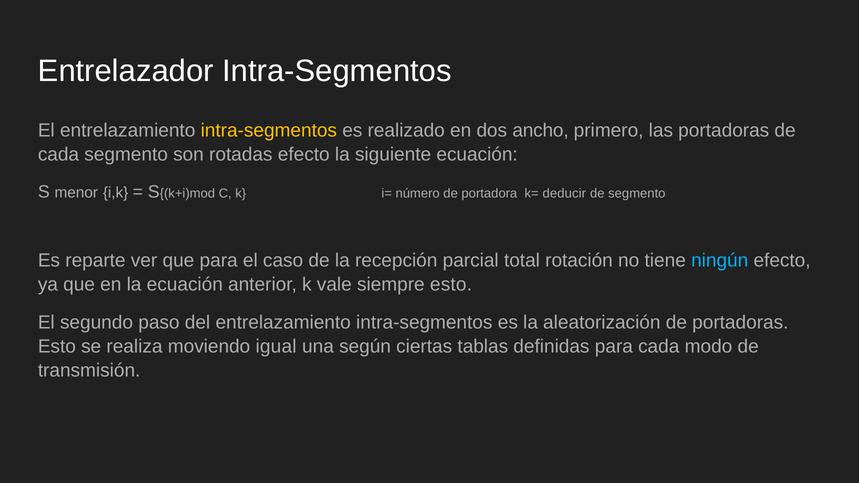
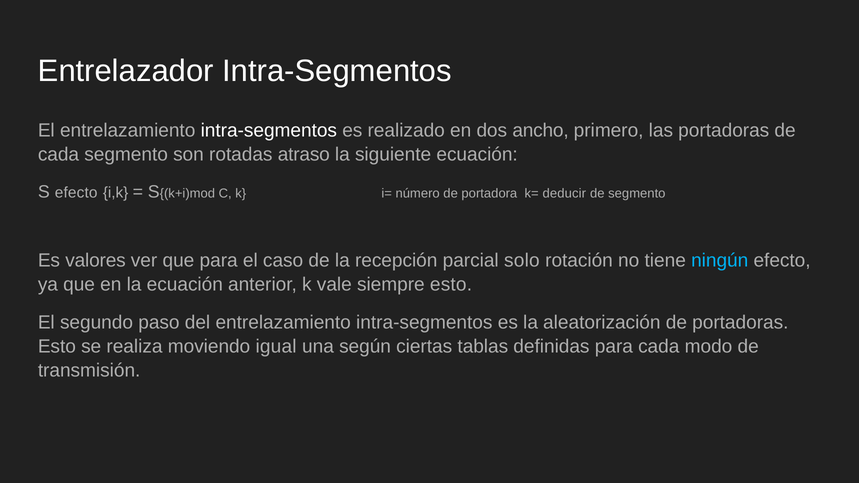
intra-segmentos at (269, 131) colour: yellow -> white
rotadas efecto: efecto -> atraso
S menor: menor -> efecto
reparte: reparte -> valores
total: total -> solo
